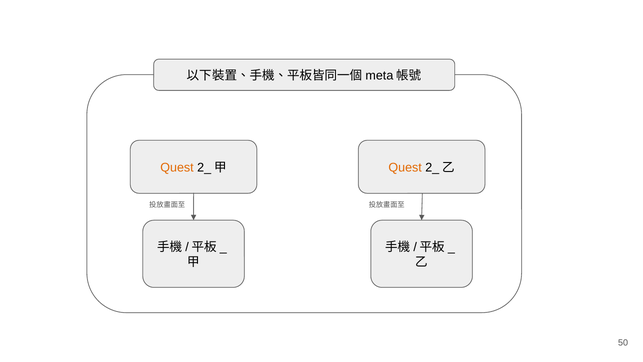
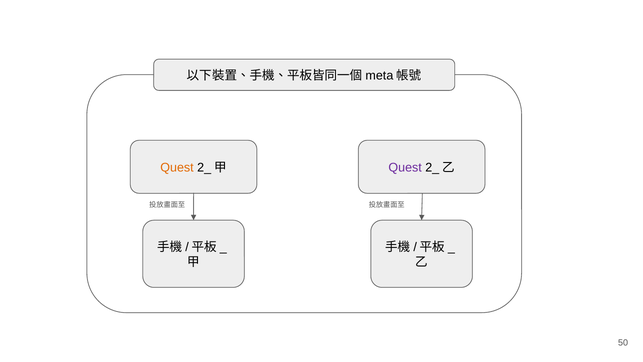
Quest at (405, 168) colour: orange -> purple
